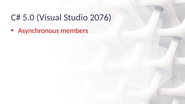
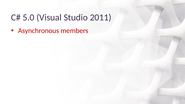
2076: 2076 -> 2011
